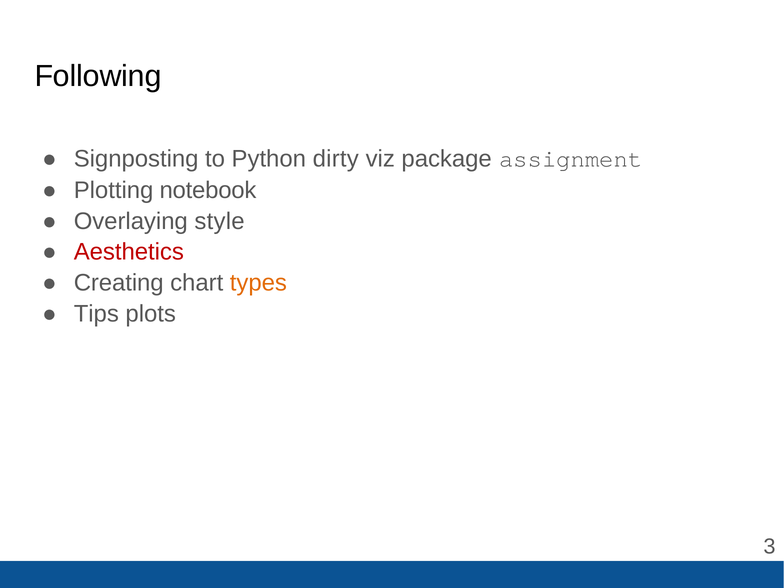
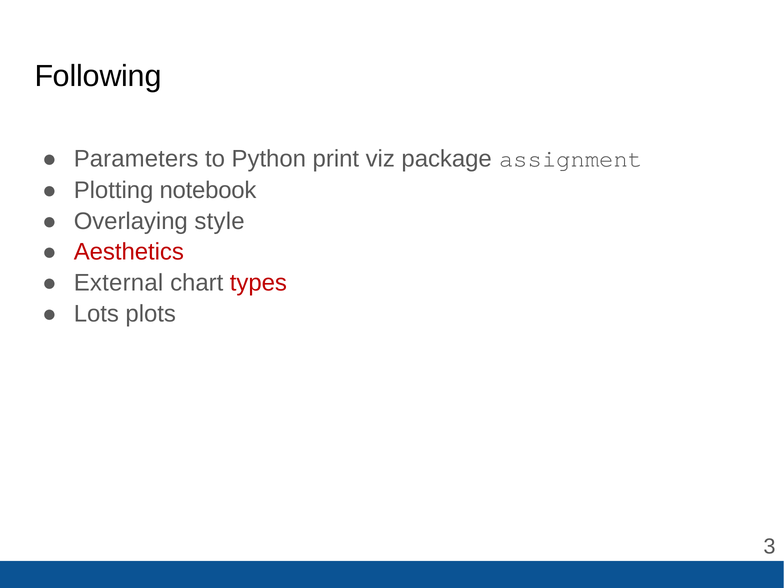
Signposting: Signposting -> Parameters
dirty: dirty -> print
Creating: Creating -> External
types colour: orange -> red
Tips: Tips -> Lots
